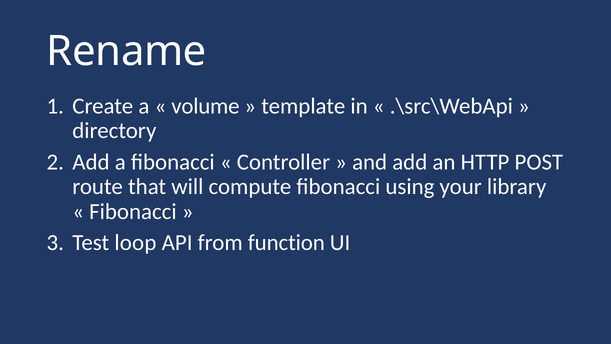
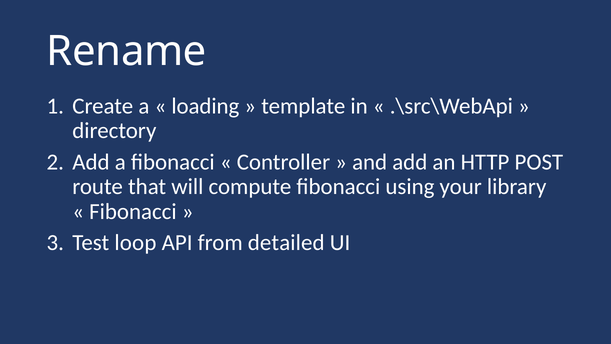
volume: volume -> loading
function: function -> detailed
